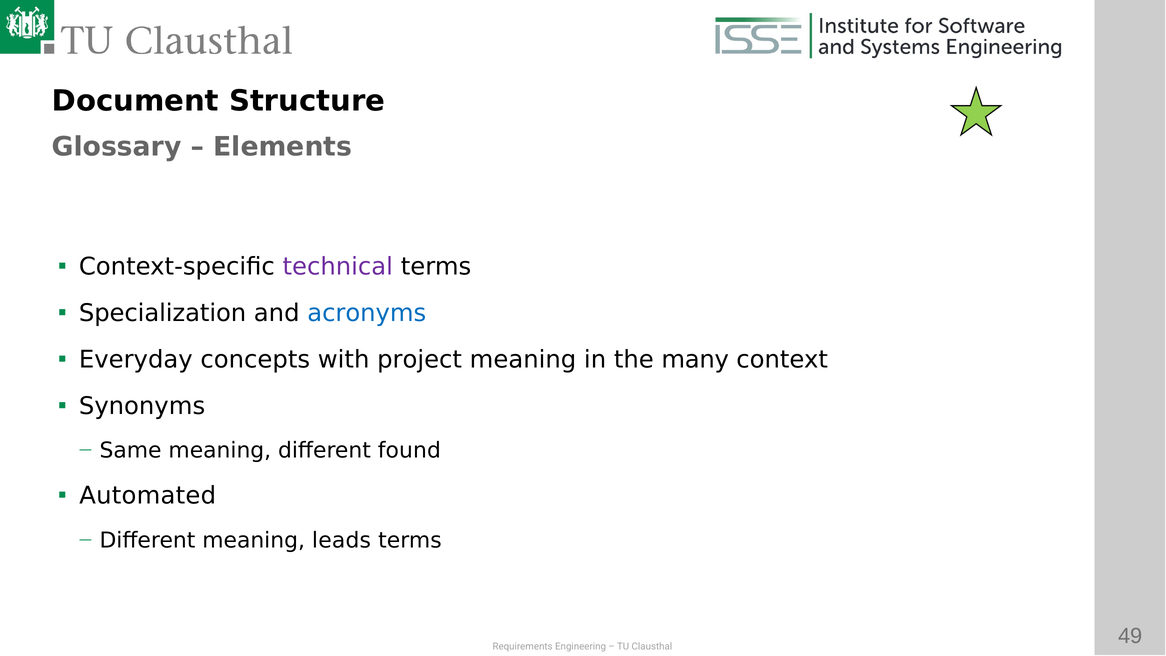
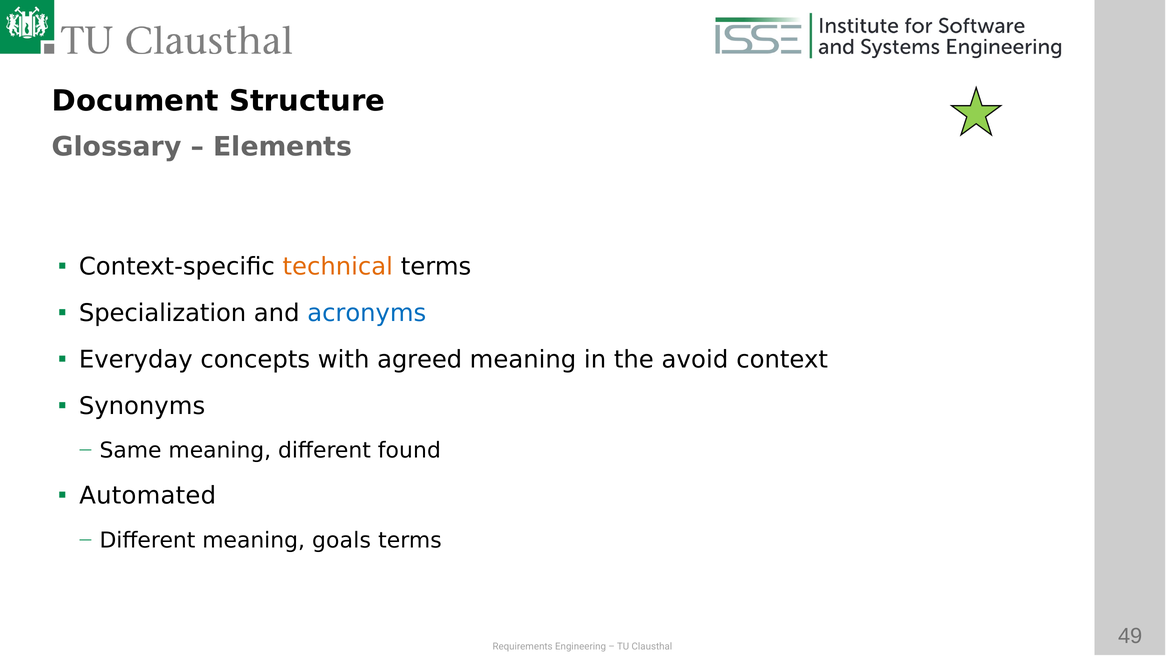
technical colour: purple -> orange
project: project -> agreed
many: many -> avoid
leads: leads -> goals
